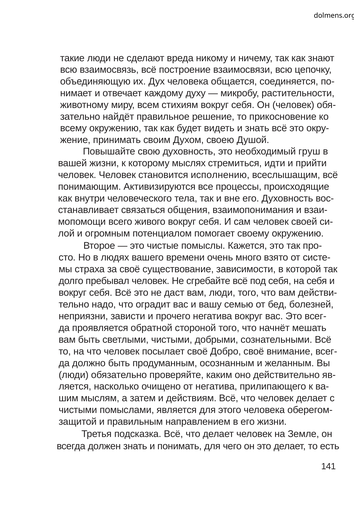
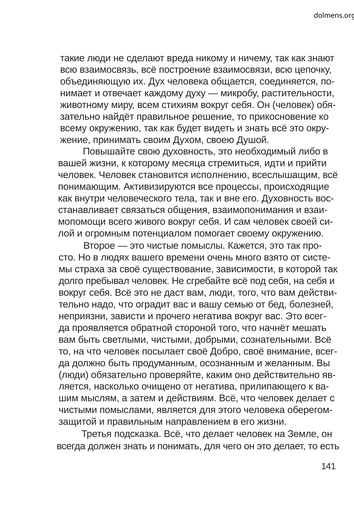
груш: груш -> либо
мыслях: мыслях -> месяца
